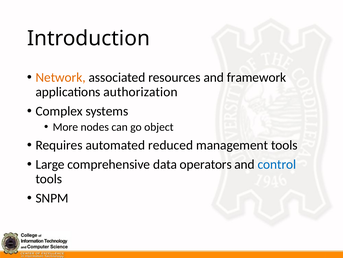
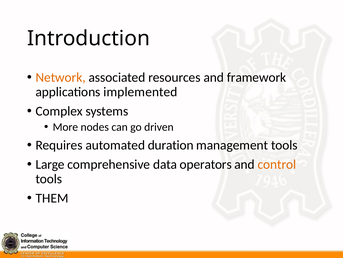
authorization: authorization -> implemented
object: object -> driven
reduced: reduced -> duration
control colour: blue -> orange
SNPM: SNPM -> THEM
